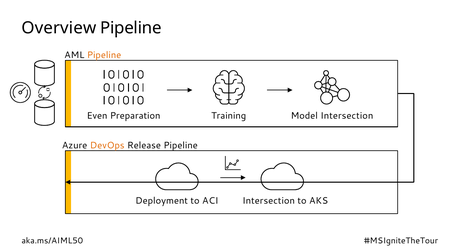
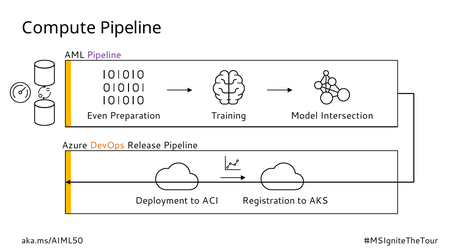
Overview: Overview -> Compute
Pipeline at (104, 55) colour: orange -> purple
ACI Intersection: Intersection -> Registration
